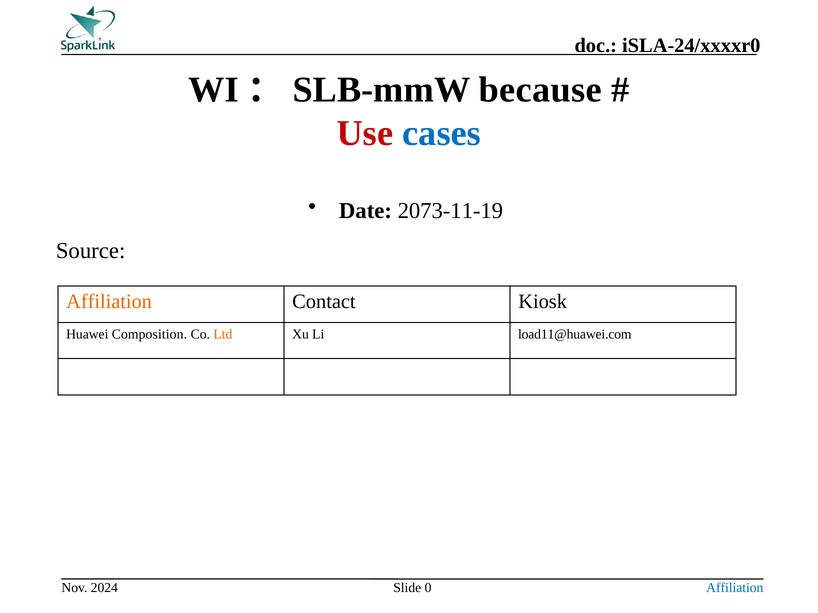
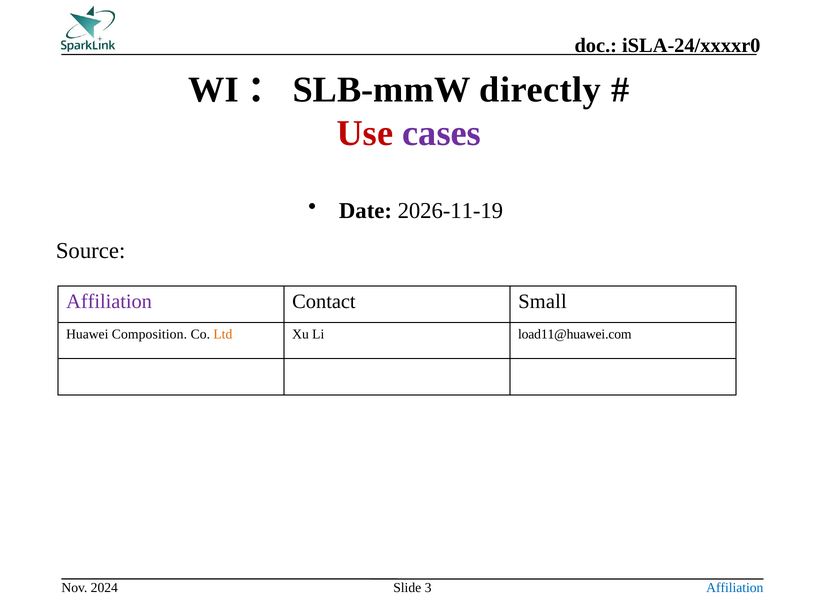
because: because -> directly
cases colour: blue -> purple
2073-11-19: 2073-11-19 -> 2026-11-19
Affiliation at (109, 302) colour: orange -> purple
Kiosk: Kiosk -> Small
0: 0 -> 3
